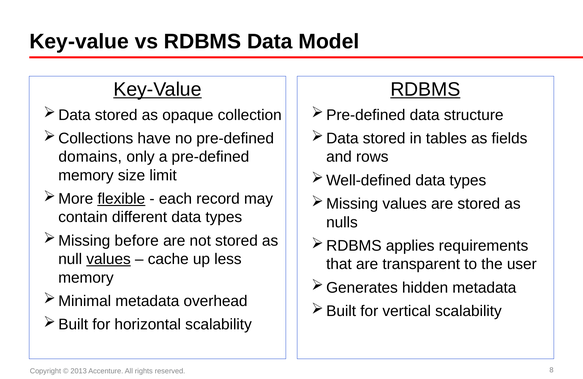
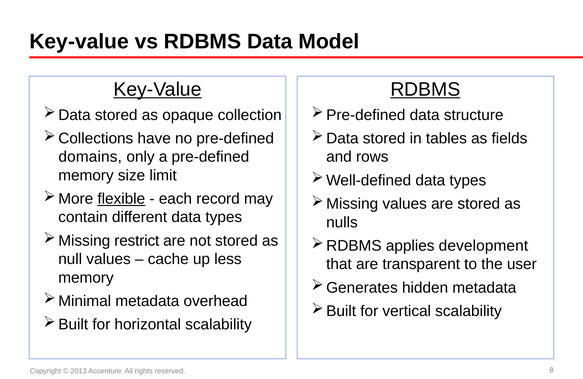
before: before -> restrict
requirements: requirements -> development
values at (109, 259) underline: present -> none
